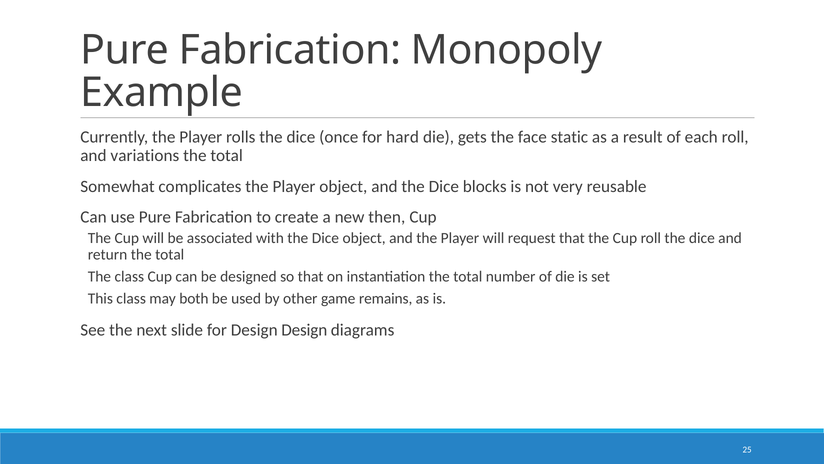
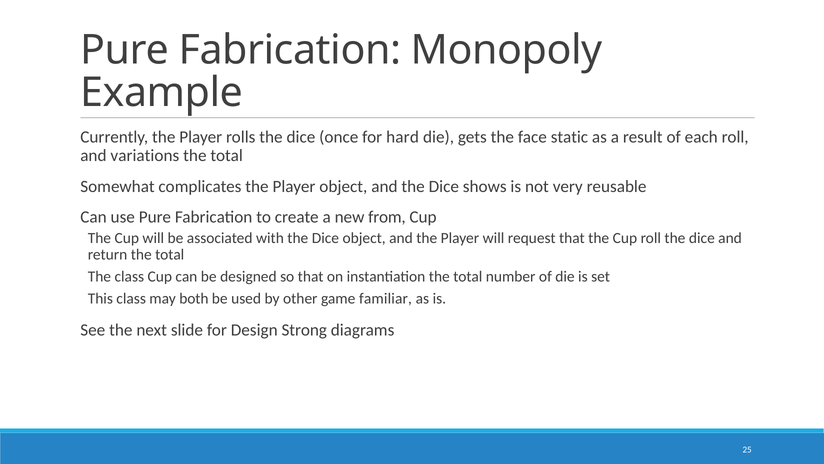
blocks: blocks -> shows
then: then -> from
remains: remains -> familiar
Design Design: Design -> Strong
